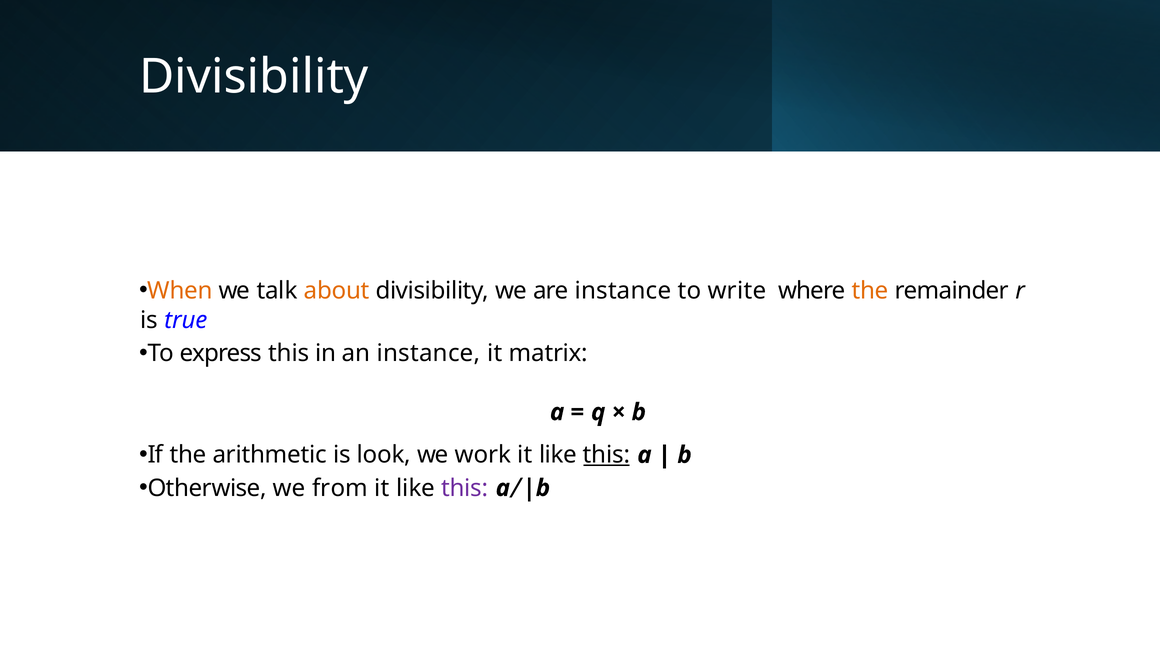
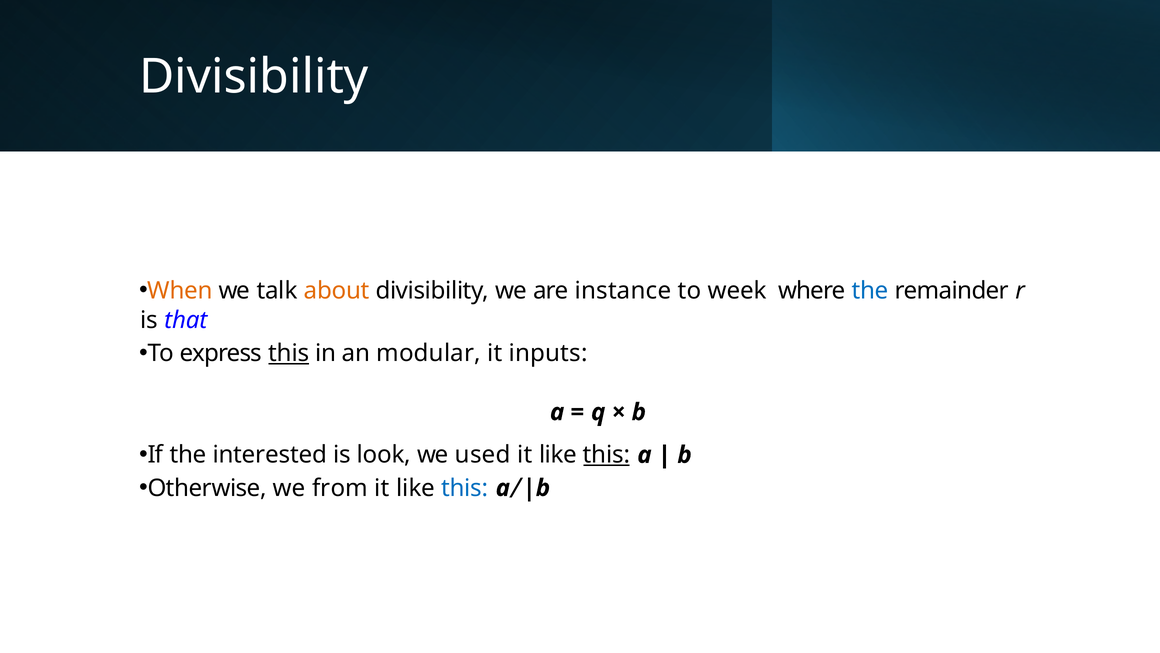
write: write -> week
the at (870, 291) colour: orange -> blue
true: true -> that
this at (289, 353) underline: none -> present
an instance: instance -> modular
matrix: matrix -> inputs
arithmetic: arithmetic -> interested
work: work -> used
this at (465, 488) colour: purple -> blue
